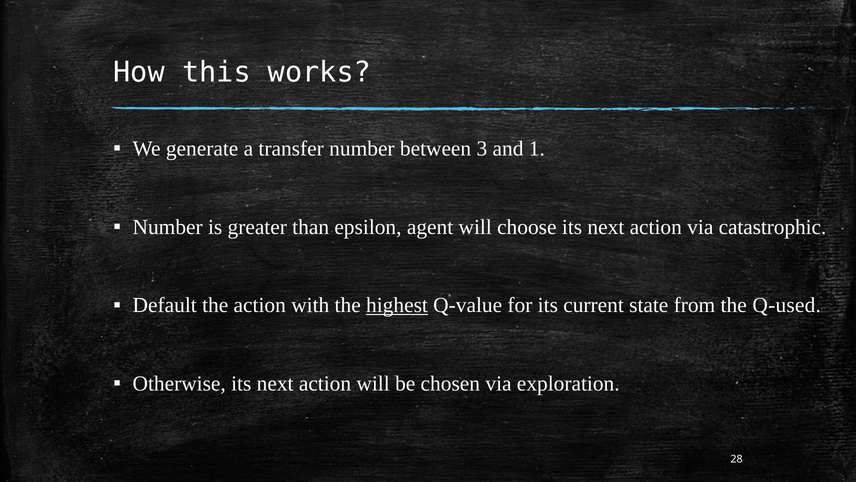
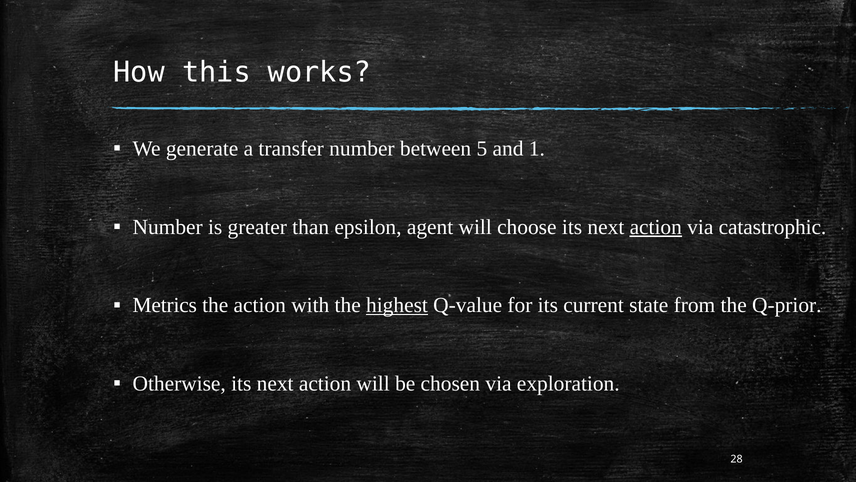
3: 3 -> 5
action at (656, 227) underline: none -> present
Default: Default -> Metrics
Q-used: Q-used -> Q-prior
